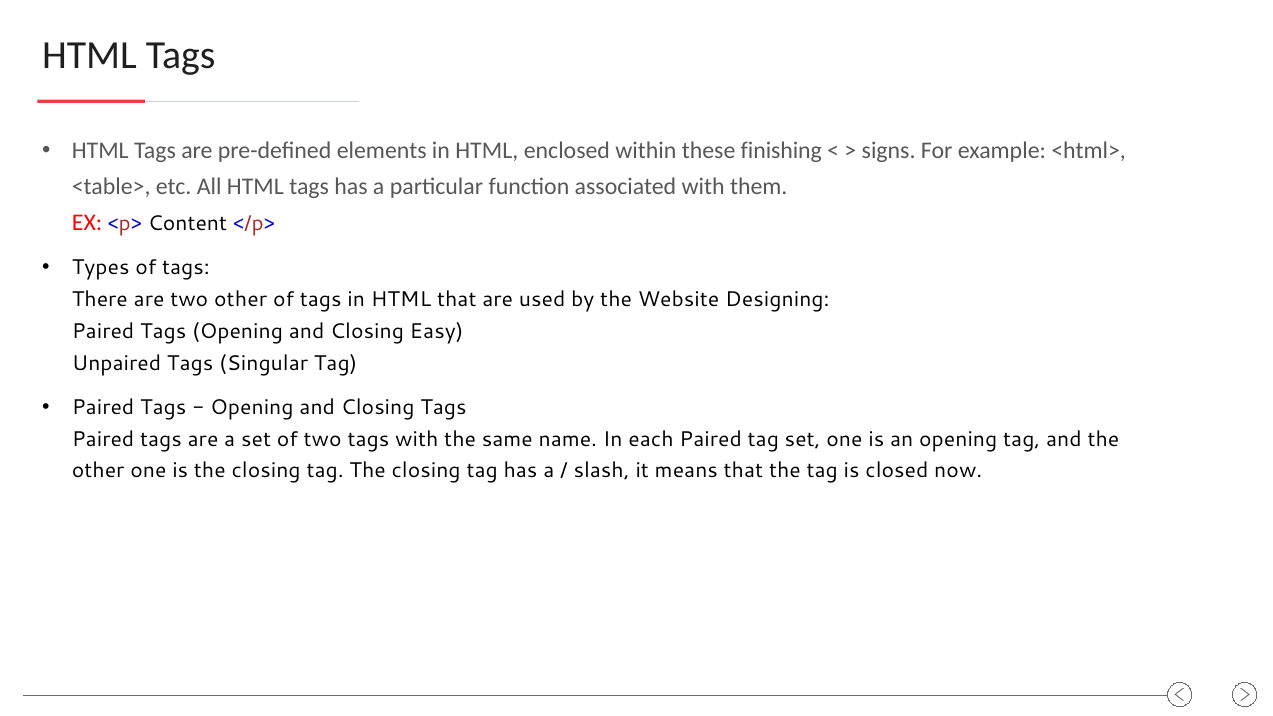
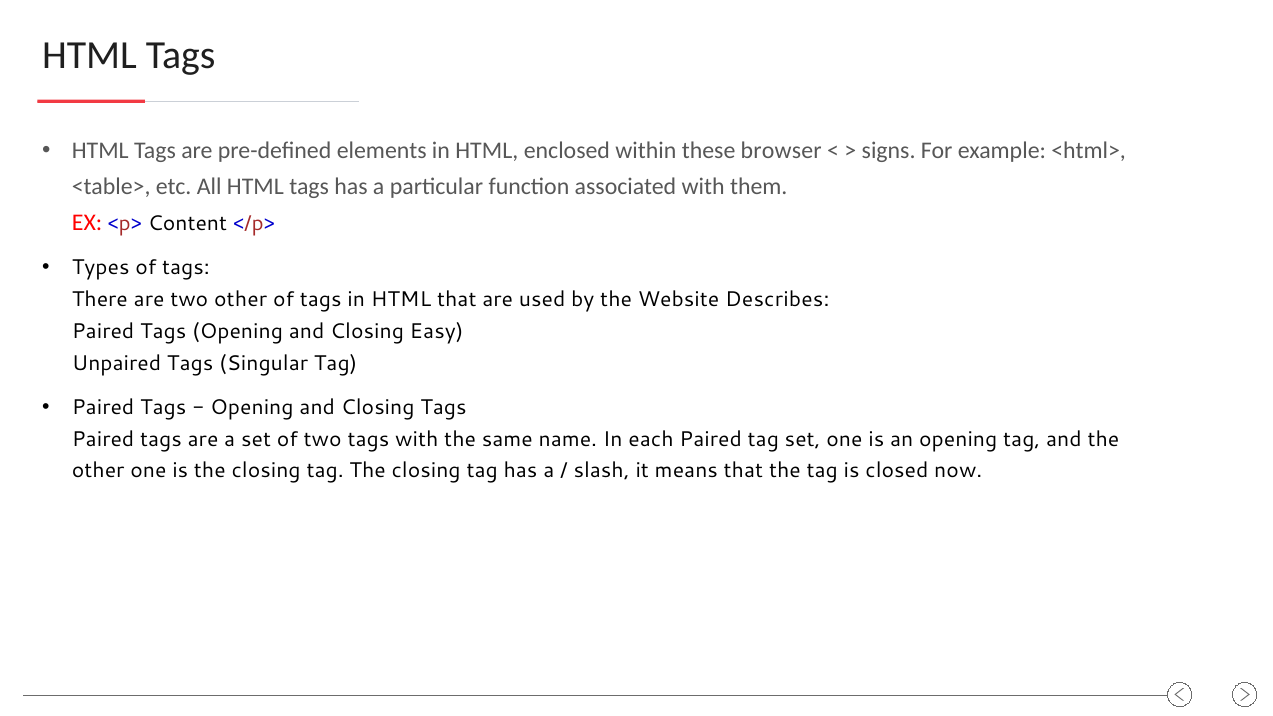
finishing: finishing -> browser
Designing: Designing -> Describes
